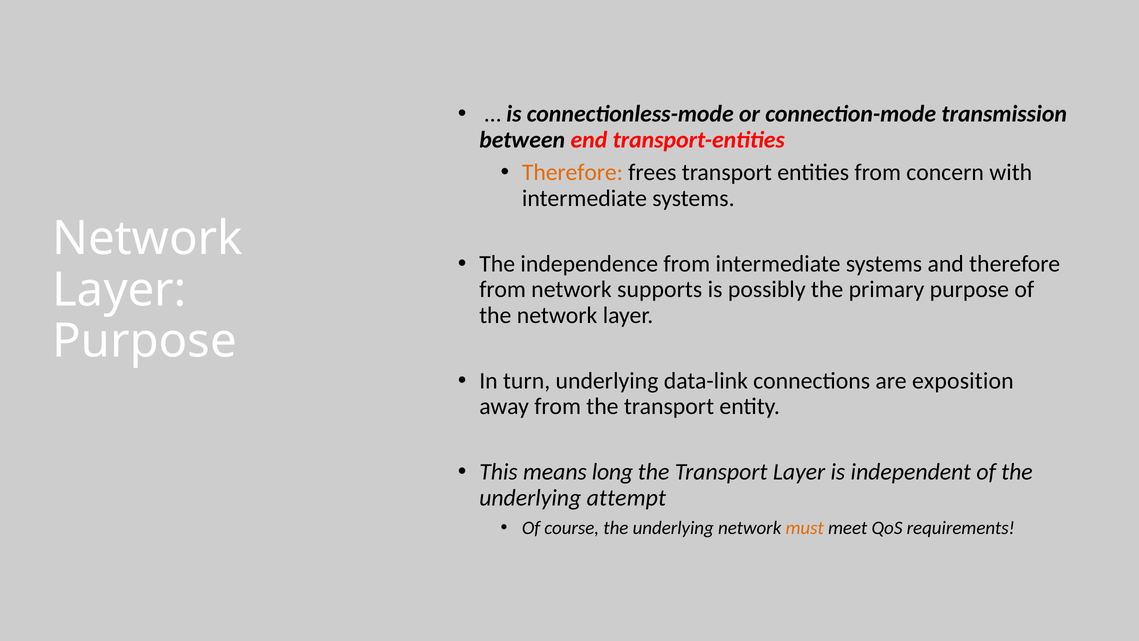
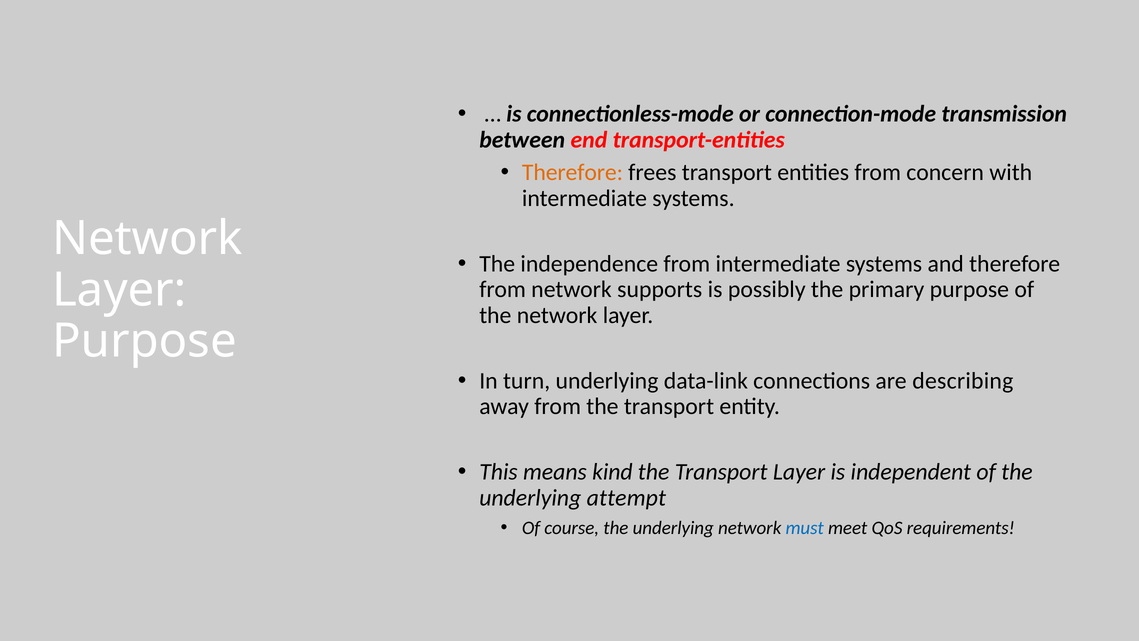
exposition: exposition -> describing
long: long -> kind
must colour: orange -> blue
